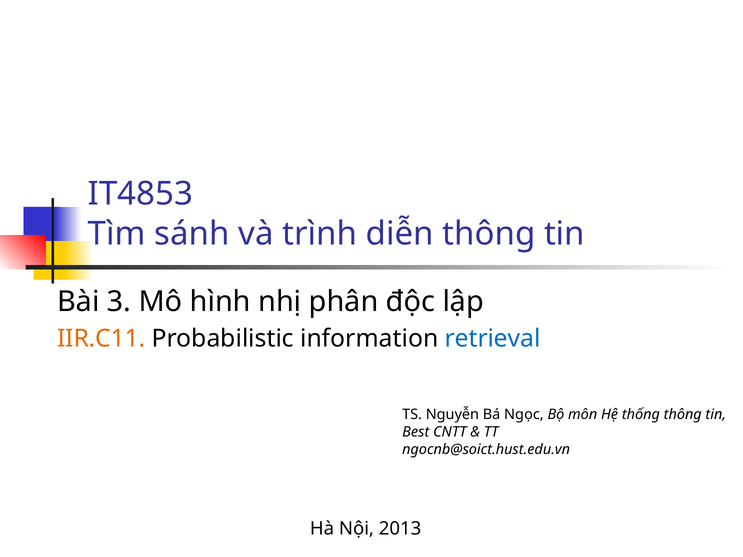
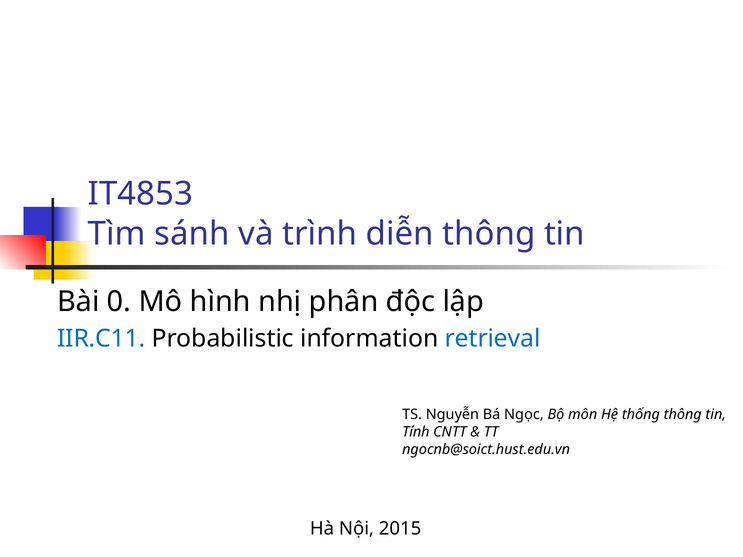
3: 3 -> 0
IIR.C11 colour: orange -> blue
Best: Best -> Tính
2013: 2013 -> 2015
